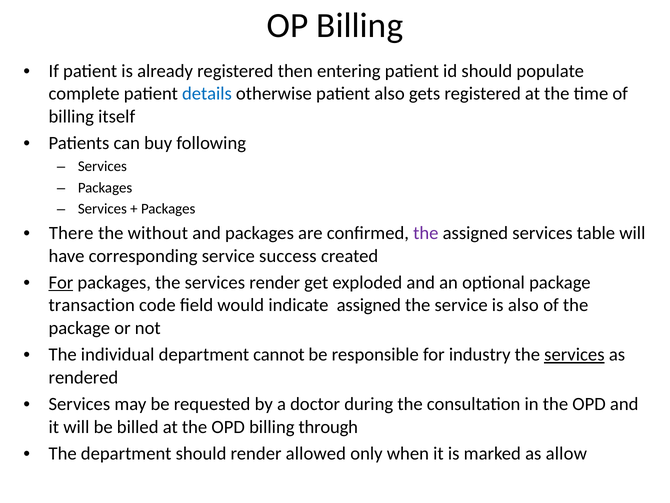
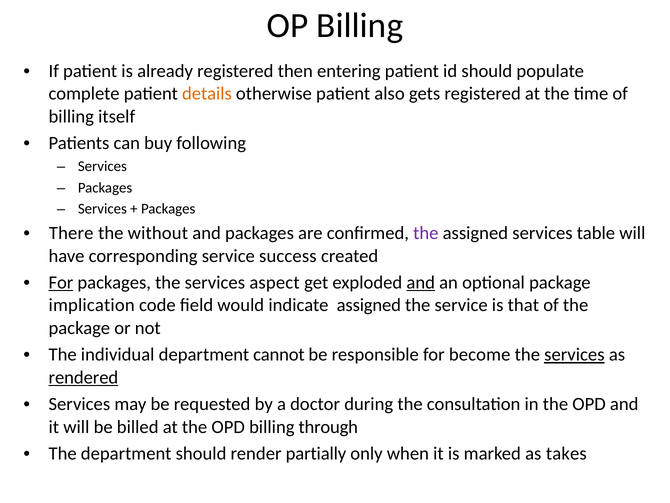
details colour: blue -> orange
services render: render -> aspect
and at (421, 282) underline: none -> present
transaction: transaction -> implication
is also: also -> that
industry: industry -> become
rendered underline: none -> present
allowed: allowed -> partially
allow: allow -> takes
